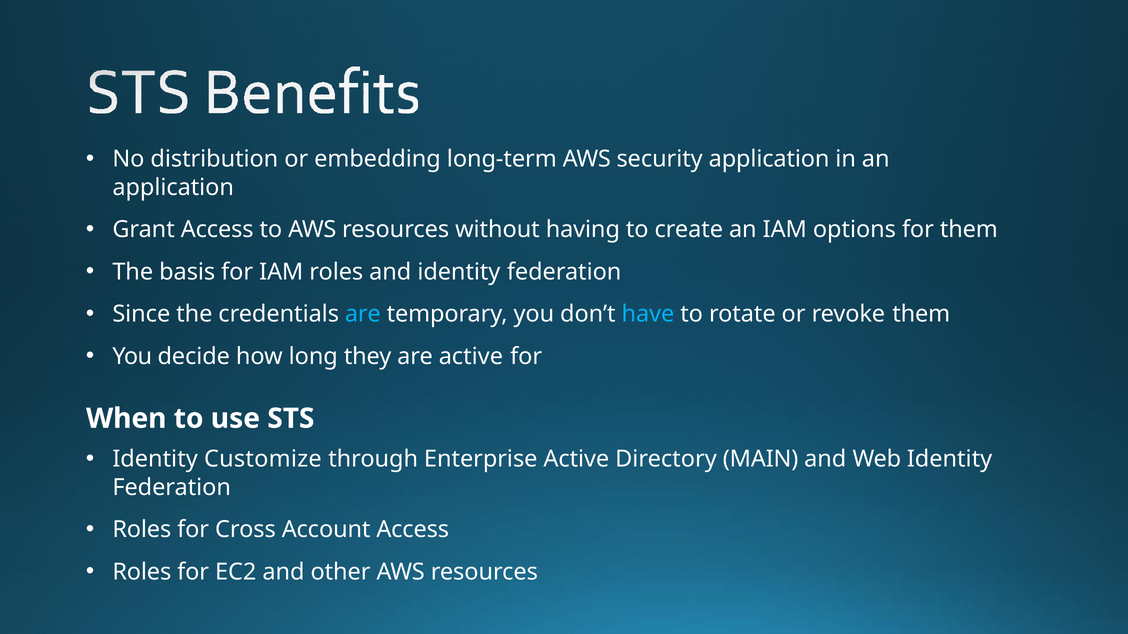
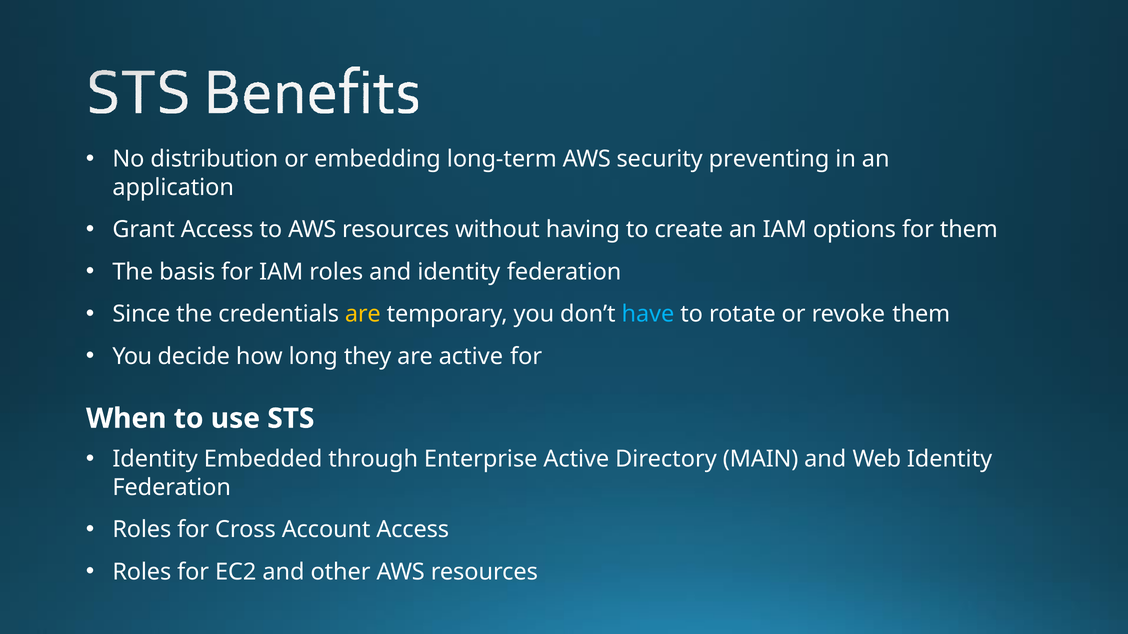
security application: application -> preventing
are at (363, 314) colour: light blue -> yellow
Customize: Customize -> Embedded
